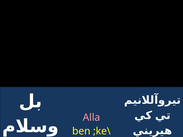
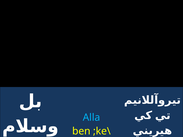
Alla colour: pink -> light blue
